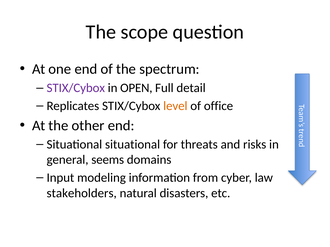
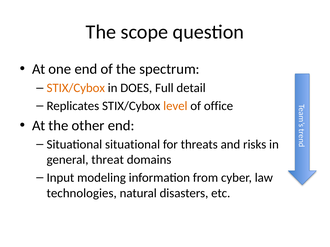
STIX/Cybox at (76, 88) colour: purple -> orange
OPEN: OPEN -> DOES
seems: seems -> threat
stakeholders: stakeholders -> technologies
